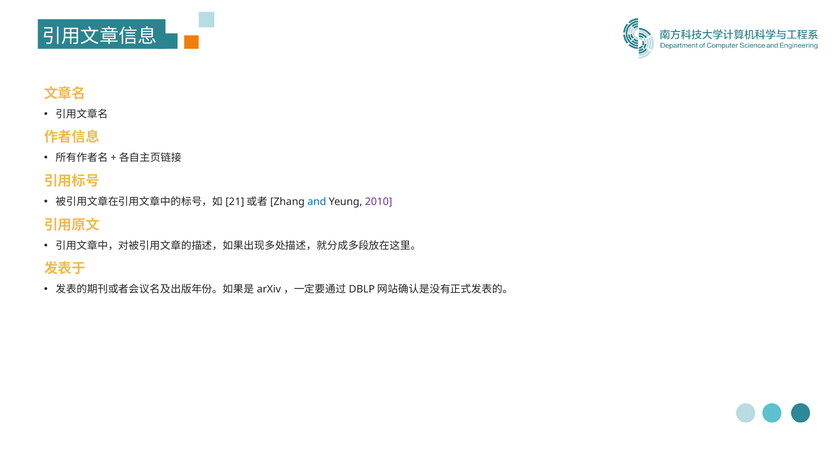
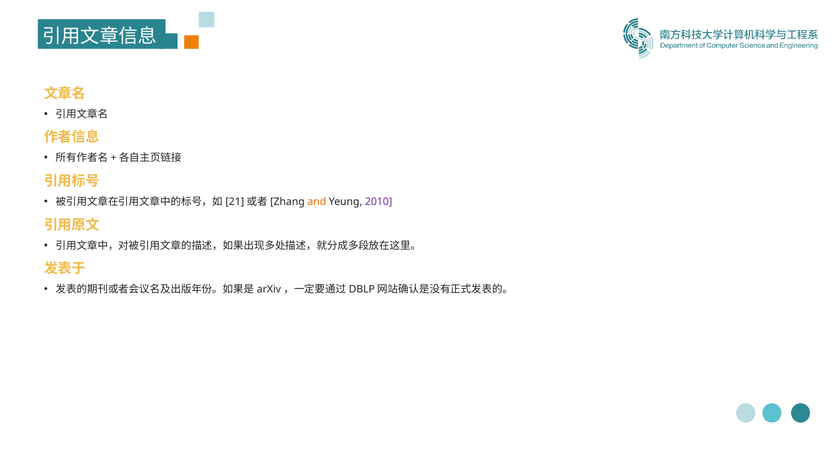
and colour: blue -> orange
